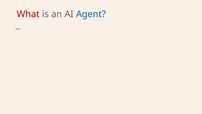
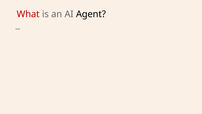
Agent colour: blue -> black
